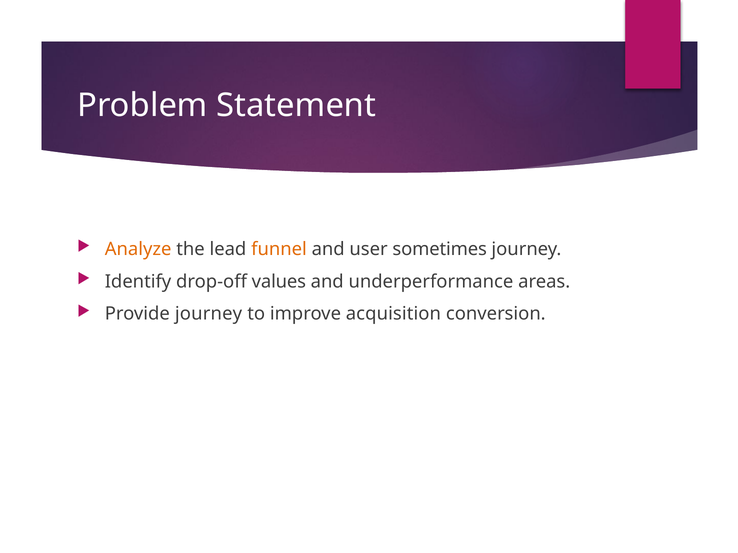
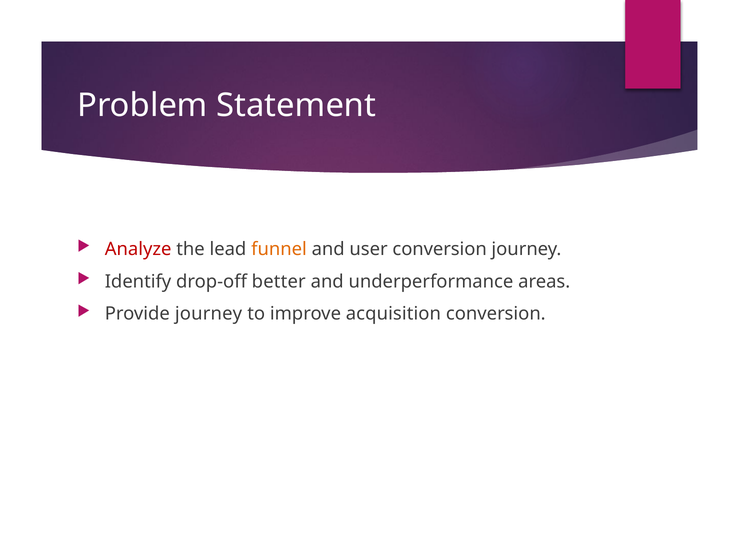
Analyze colour: orange -> red
user sometimes: sometimes -> conversion
values: values -> better
